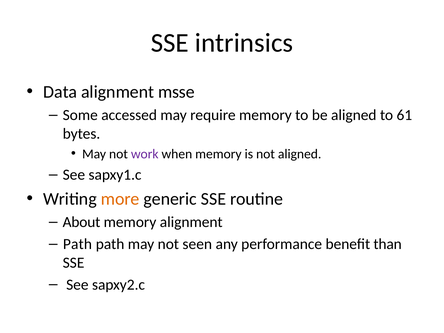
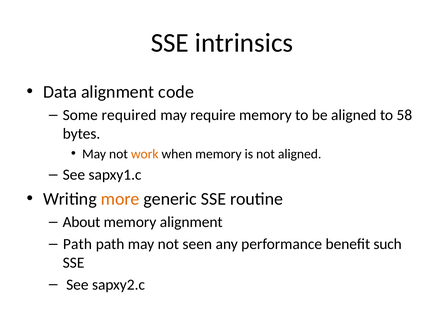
msse: msse -> code
accessed: accessed -> required
61: 61 -> 58
work colour: purple -> orange
than: than -> such
